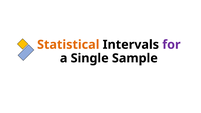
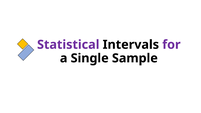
Statistical colour: orange -> purple
